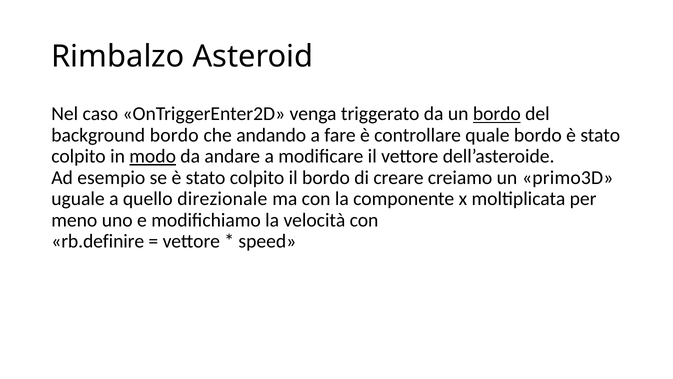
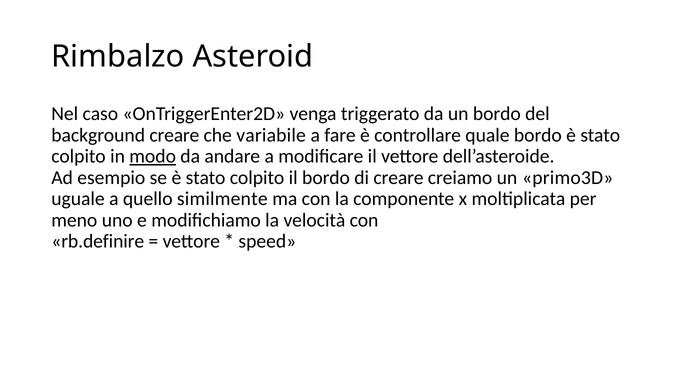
bordo at (497, 114) underline: present -> none
background bordo: bordo -> creare
andando: andando -> variabile
direzionale: direzionale -> similmente
